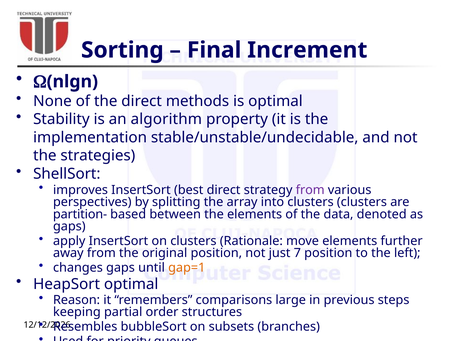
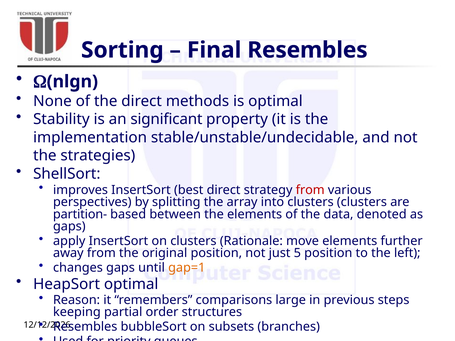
Final Increment: Increment -> Resembles
algorithm: algorithm -> significant
from at (310, 190) colour: purple -> red
7: 7 -> 5
